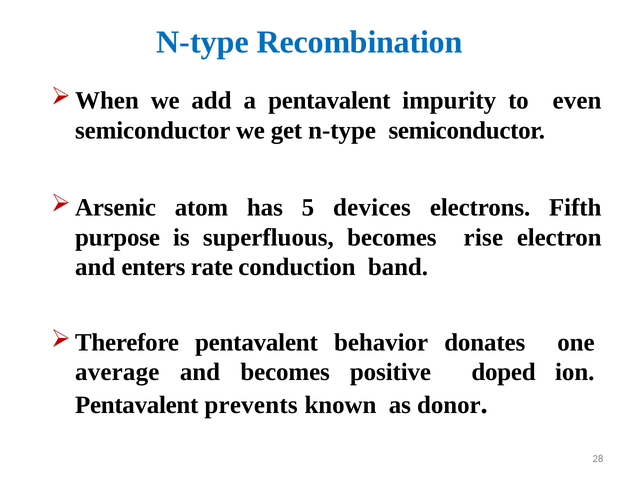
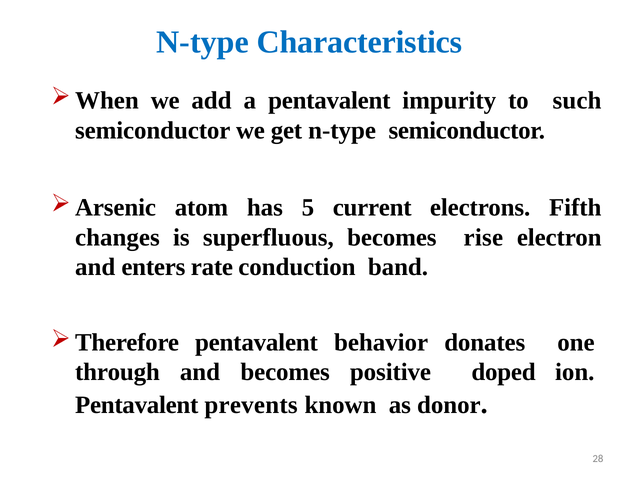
Recombination: Recombination -> Characteristics
even: even -> such
devices: devices -> current
purpose: purpose -> changes
average: average -> through
